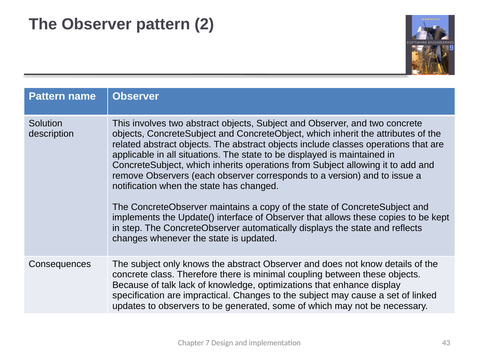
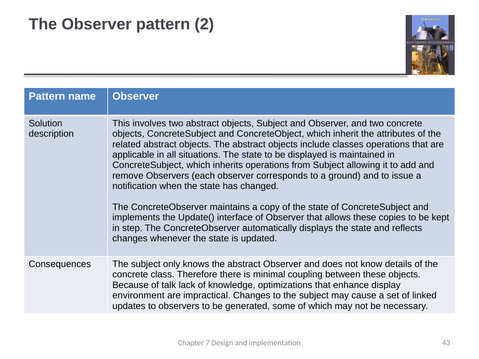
version: version -> ground
specification: specification -> environment
